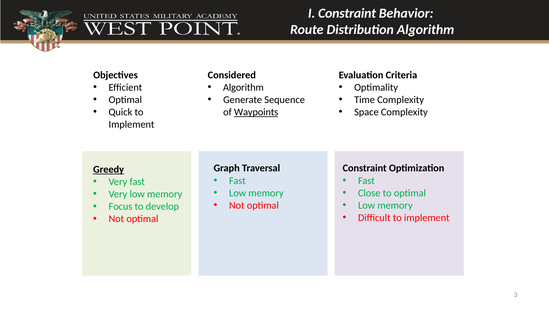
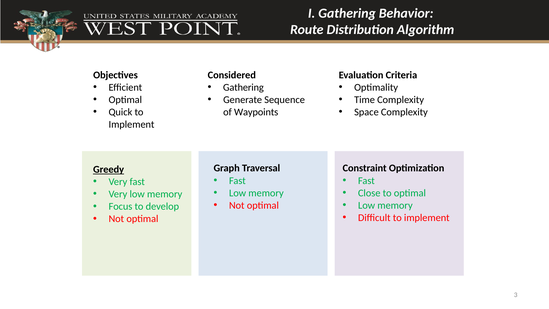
I Constraint: Constraint -> Gathering
Algorithm at (243, 87): Algorithm -> Gathering
Waypoints underline: present -> none
